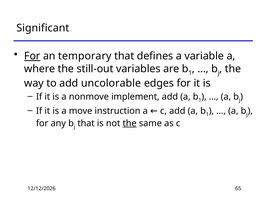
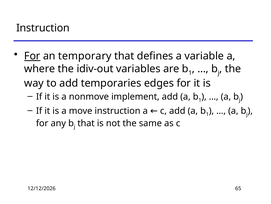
Significant at (43, 28): Significant -> Instruction
still-out: still-out -> idiv-out
uncolorable: uncolorable -> temporaries
the at (130, 123) underline: present -> none
